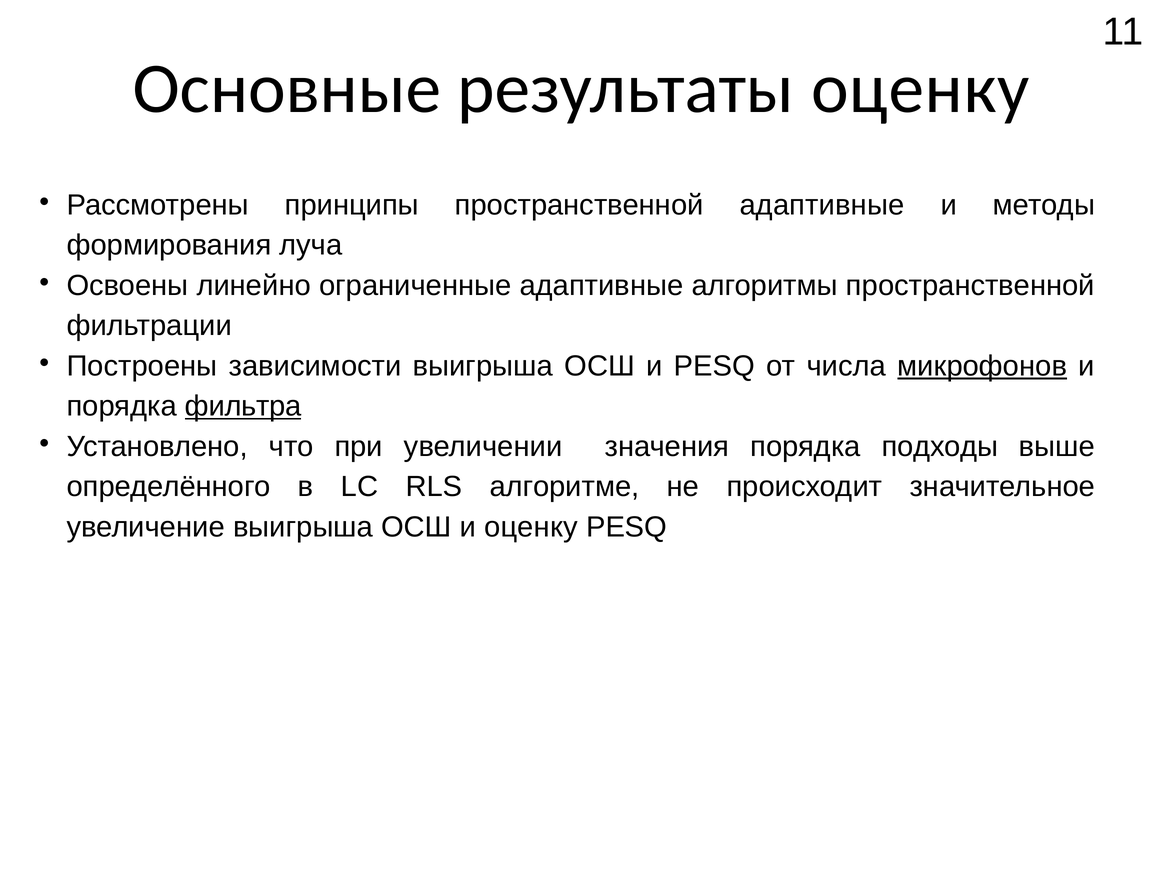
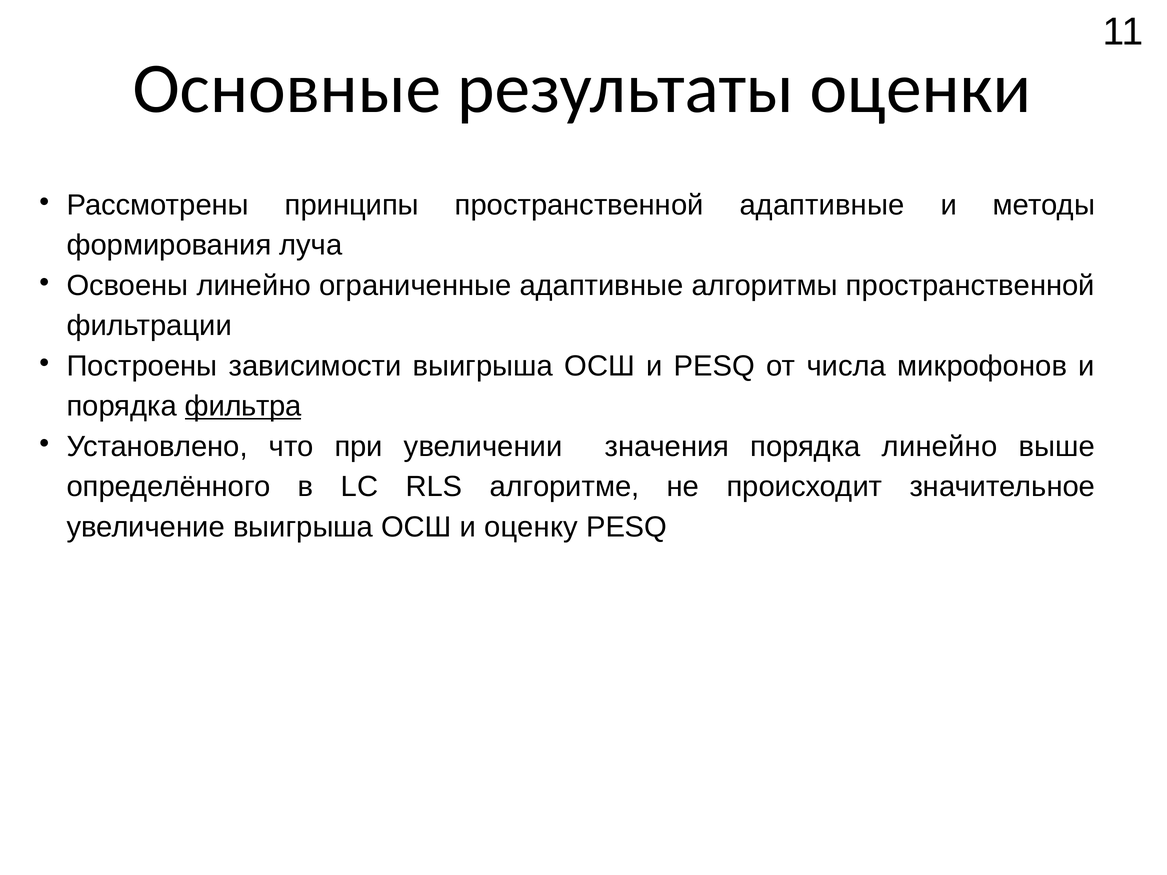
результаты оценку: оценку -> оценки
микрофонов underline: present -> none
порядка подходы: подходы -> линейно
